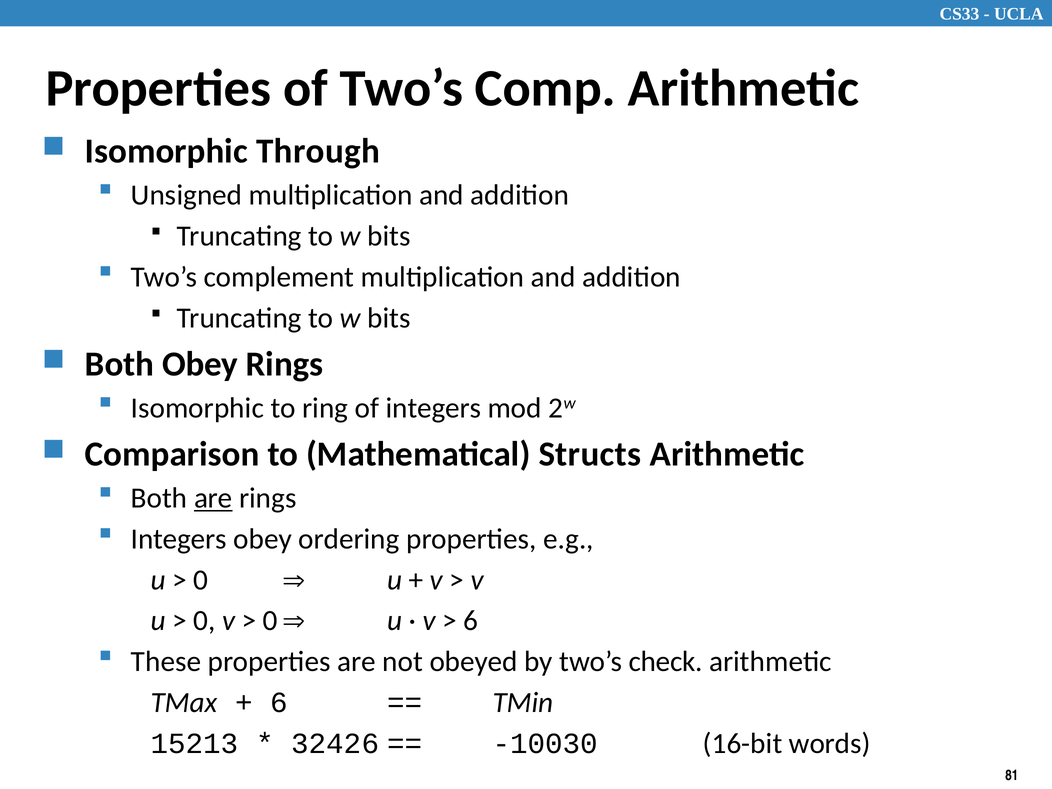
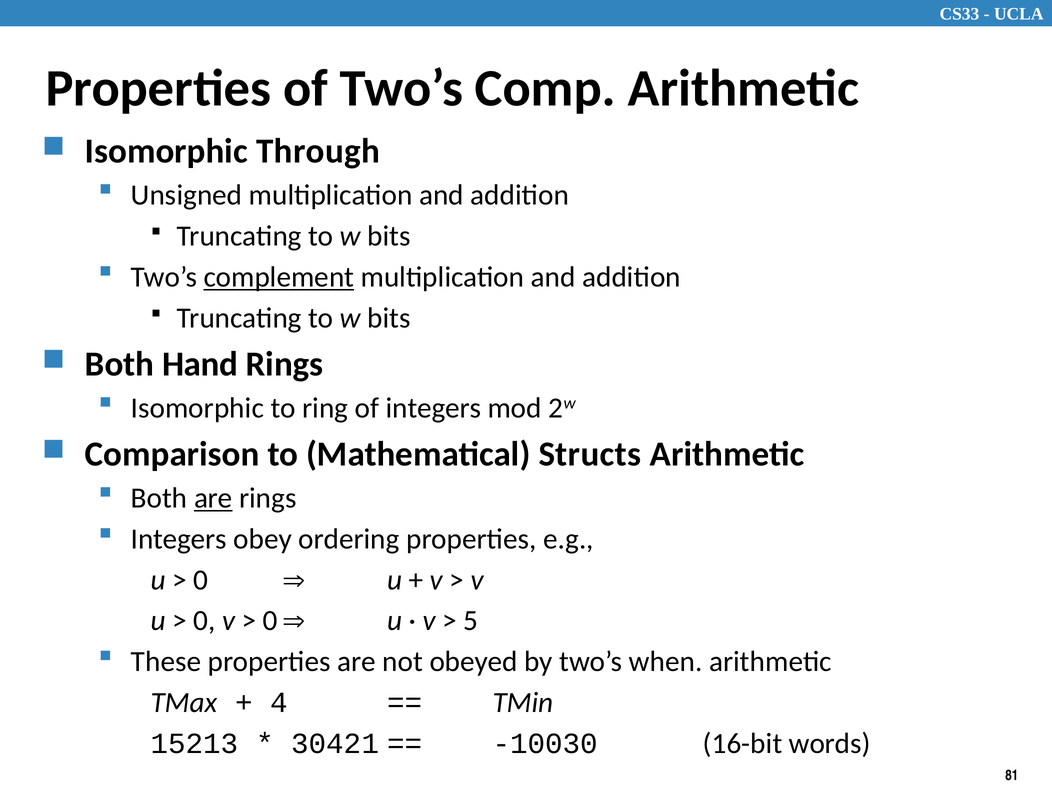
complement underline: none -> present
Both Obey: Obey -> Hand
6 at (471, 621): 6 -> 5
check: check -> when
6 at (279, 703): 6 -> 4
32426: 32426 -> 30421
